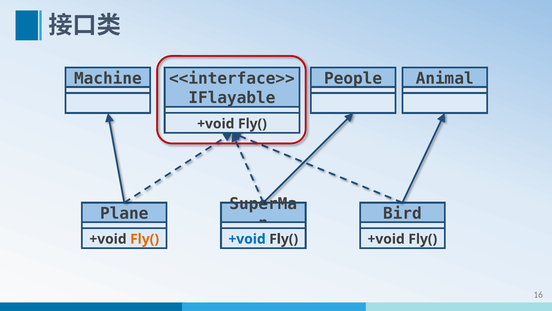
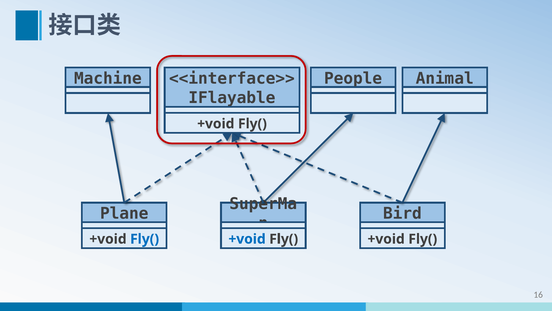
Fly( at (145, 239) colour: orange -> blue
